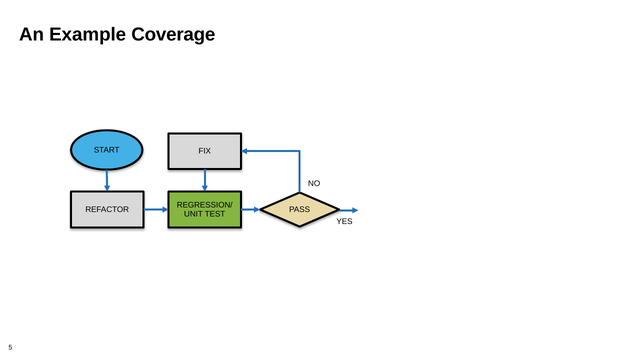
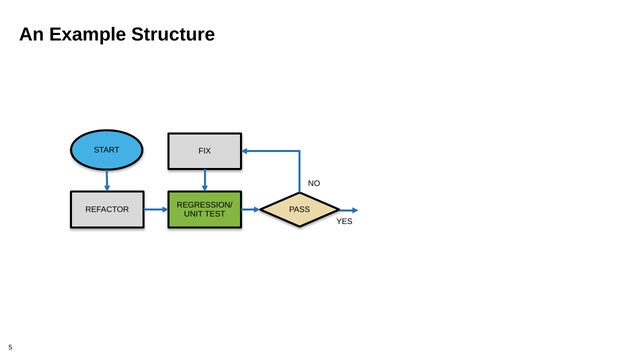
Coverage: Coverage -> Structure
